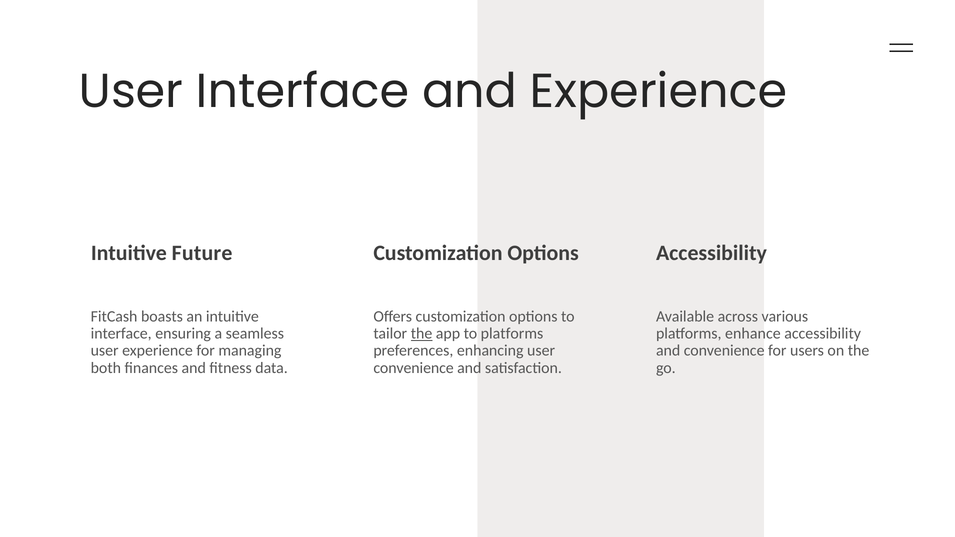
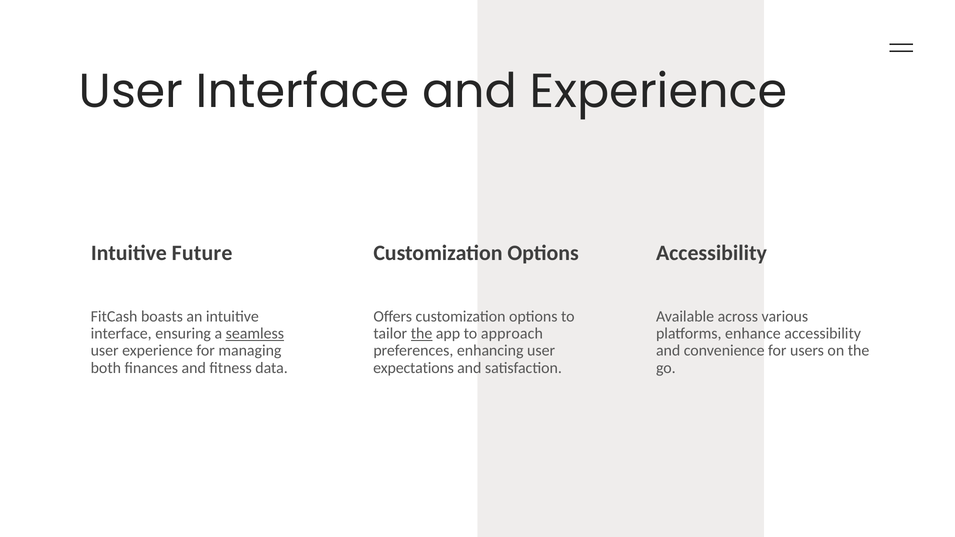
seamless underline: none -> present
to platforms: platforms -> approach
convenience at (414, 368): convenience -> expectations
